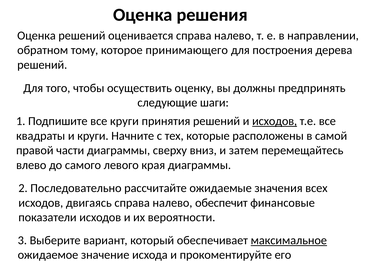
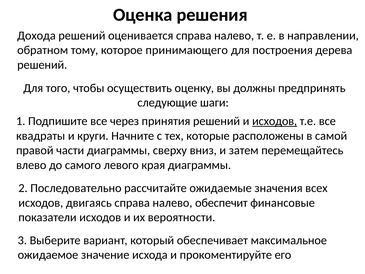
Оценка at (36, 35): Оценка -> Дохода
все круги: круги -> через
максимальное underline: present -> none
